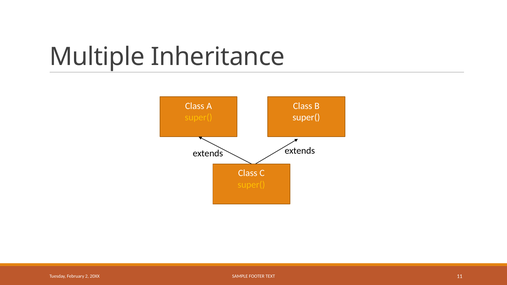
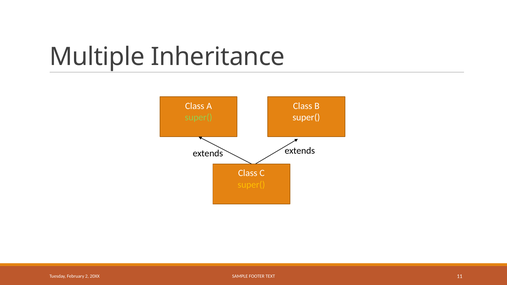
super( at (199, 117) colour: yellow -> light green
